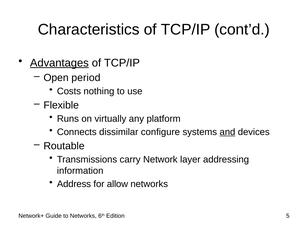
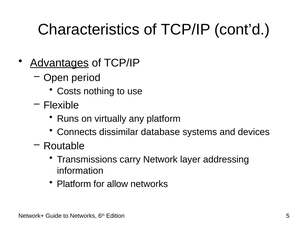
configure: configure -> database
and underline: present -> none
Address at (74, 184): Address -> Platform
